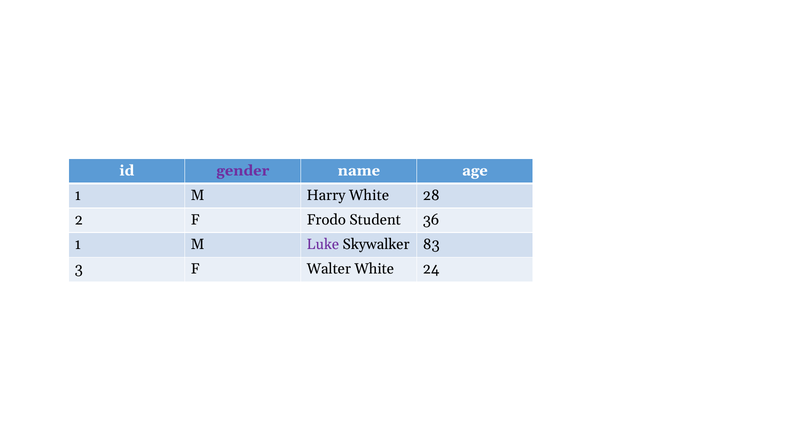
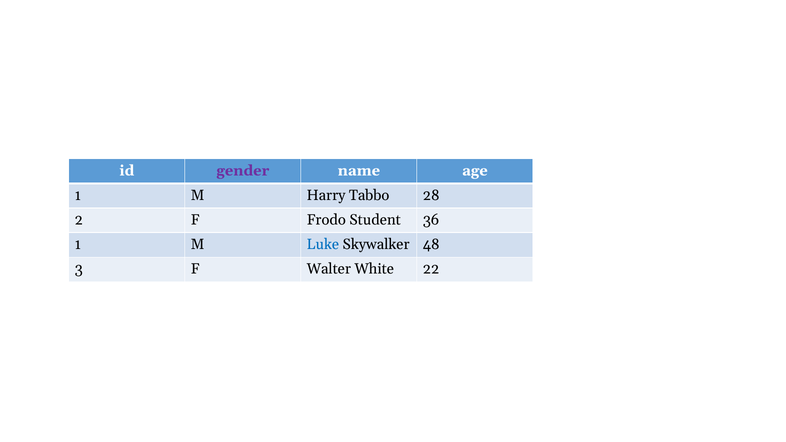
Harry White: White -> Tabbo
Luke colour: purple -> blue
83: 83 -> 48
24: 24 -> 22
